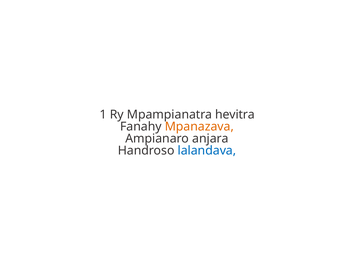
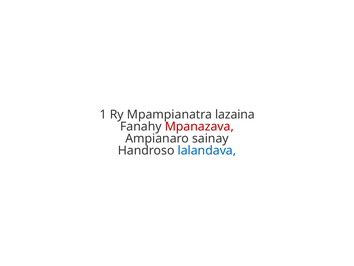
hevitra: hevitra -> lazaina
Mpanazava colour: orange -> red
anjara: anjara -> sainay
